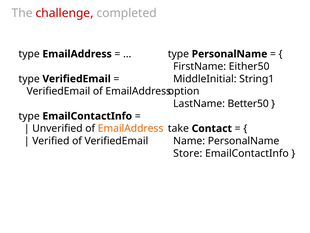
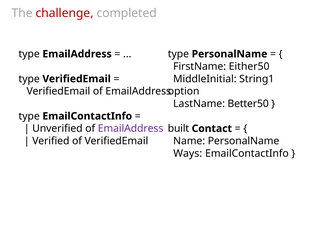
EmailAddress at (131, 128) colour: orange -> purple
take: take -> built
Store: Store -> Ways
